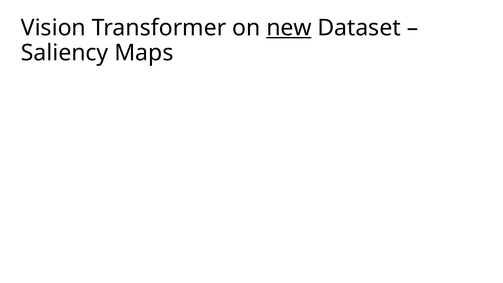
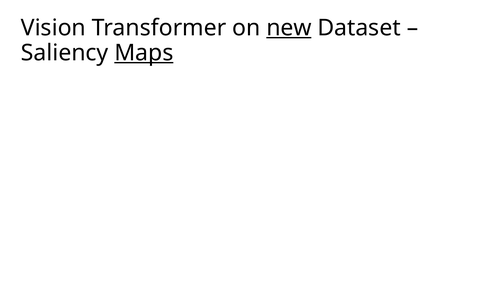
Maps underline: none -> present
